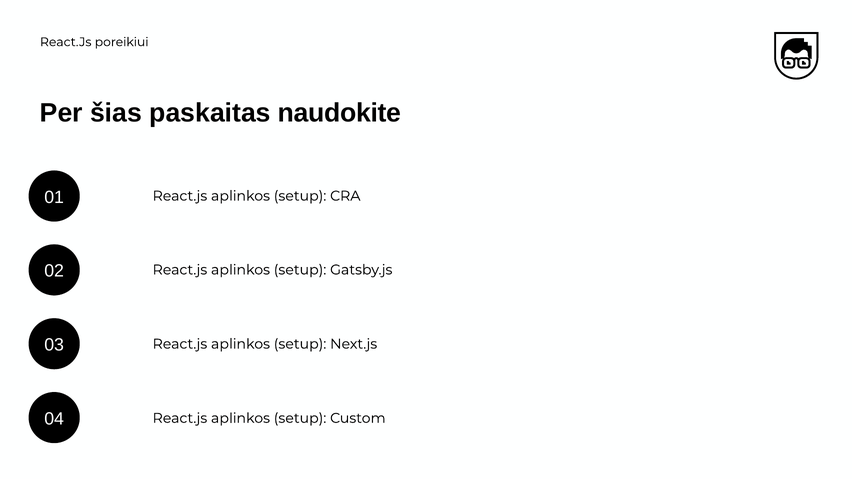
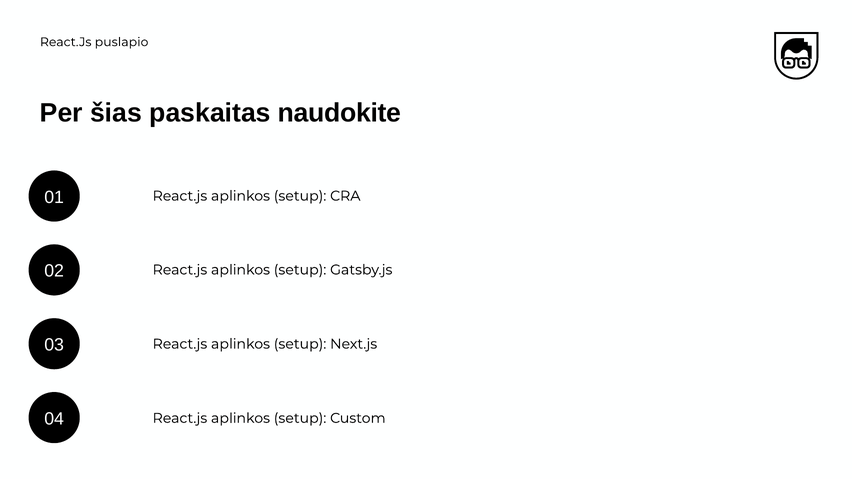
poreikiui: poreikiui -> puslapio
